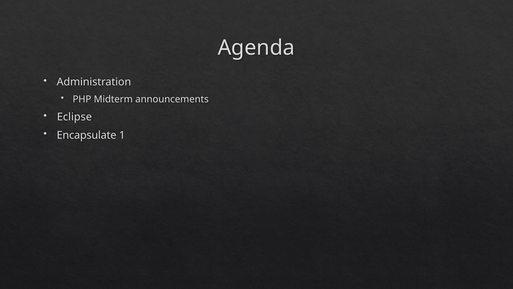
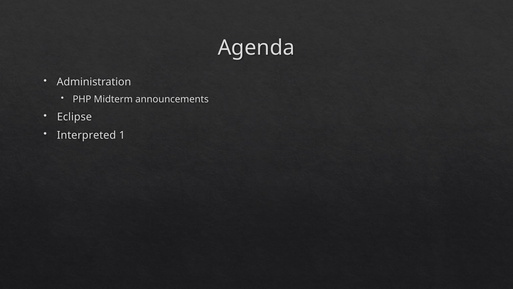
Encapsulate: Encapsulate -> Interpreted
